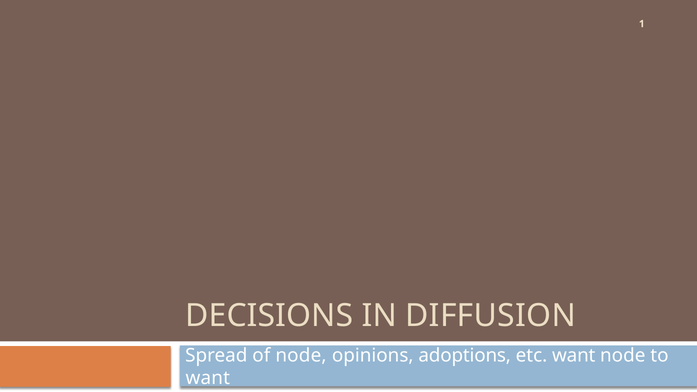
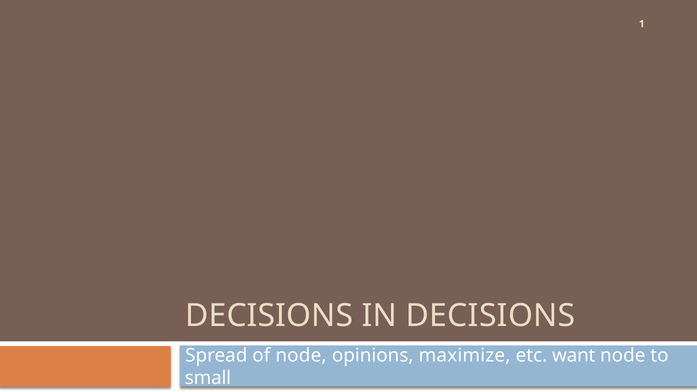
IN DIFFUSION: DIFFUSION -> DECISIONS
adoptions: adoptions -> maximize
want at (208, 378): want -> small
